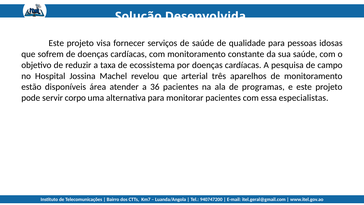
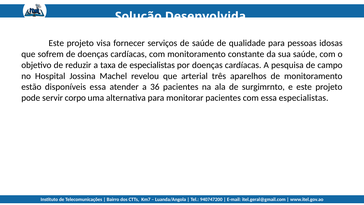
de ecossistema: ecossistema -> especialistas
disponíveis área: área -> essa
programas: programas -> surgimrnto
